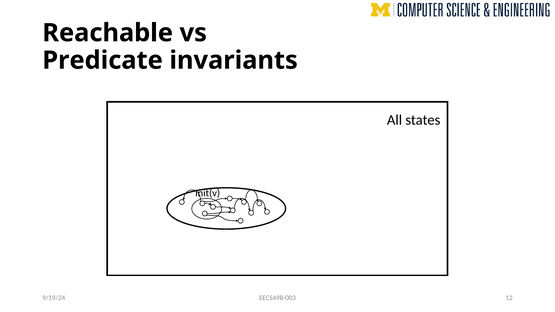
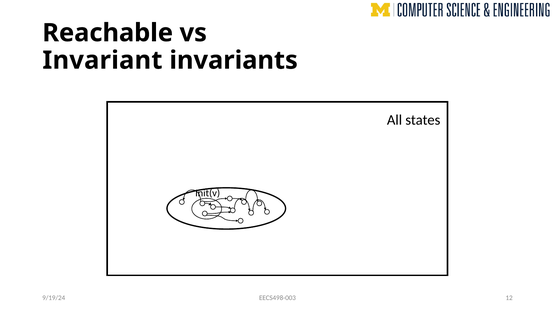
Predicate: Predicate -> Invariant
